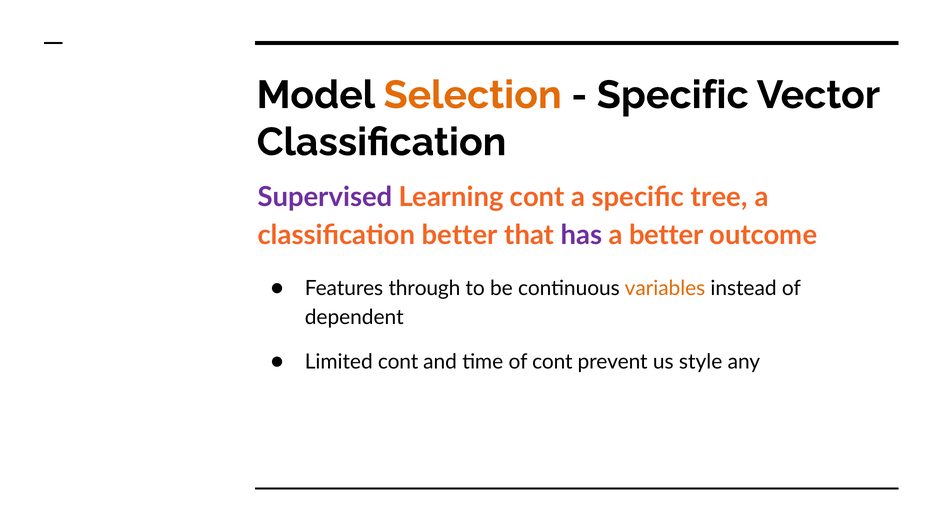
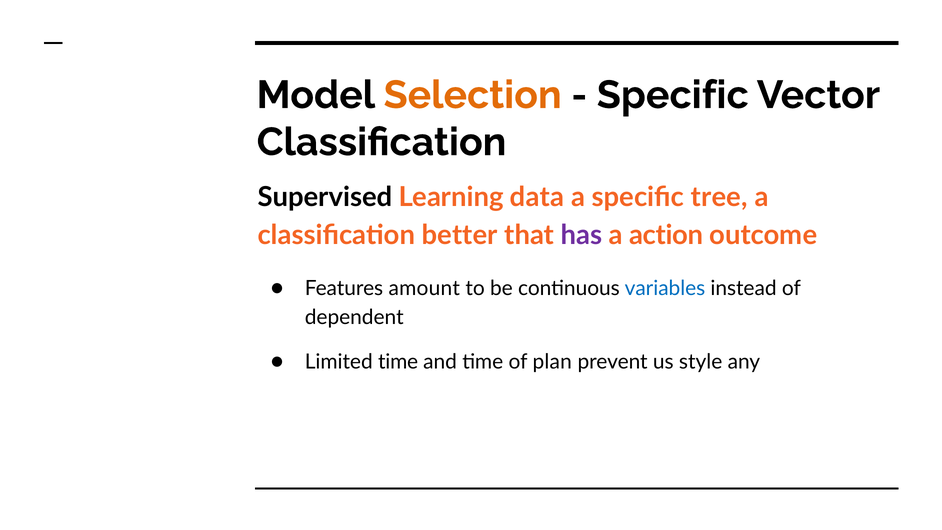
Supervised colour: purple -> black
Learning cont: cont -> data
a better: better -> action
through: through -> amount
variables colour: orange -> blue
Limited cont: cont -> time
of cont: cont -> plan
